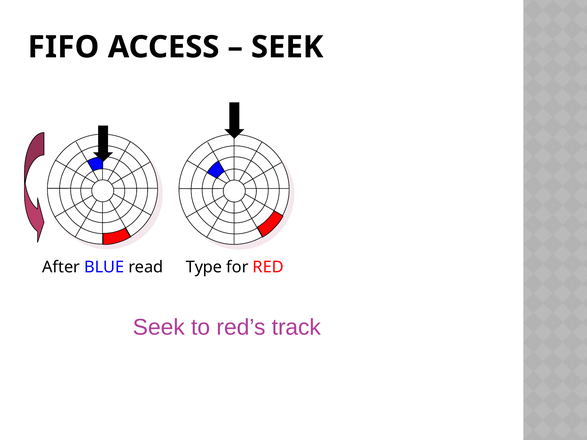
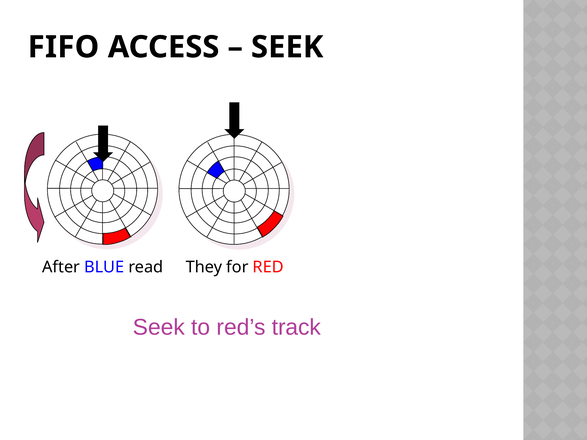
Type: Type -> They
